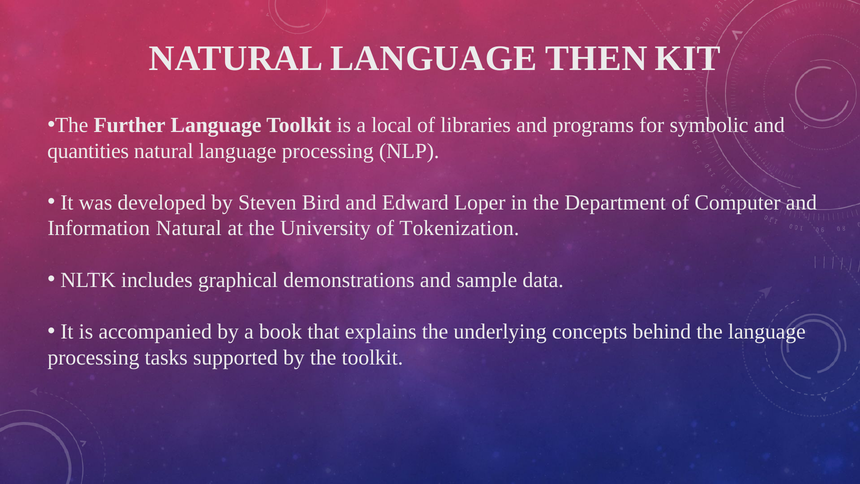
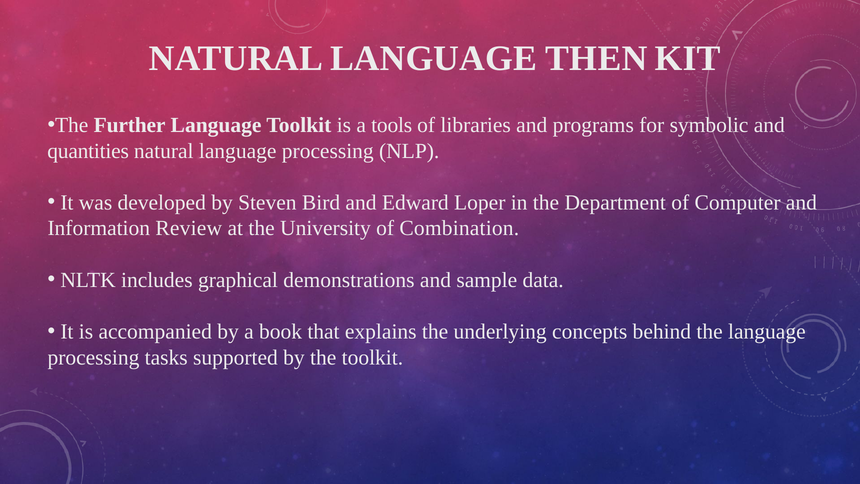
local: local -> tools
Information Natural: Natural -> Review
Tokenization: Tokenization -> Combination
